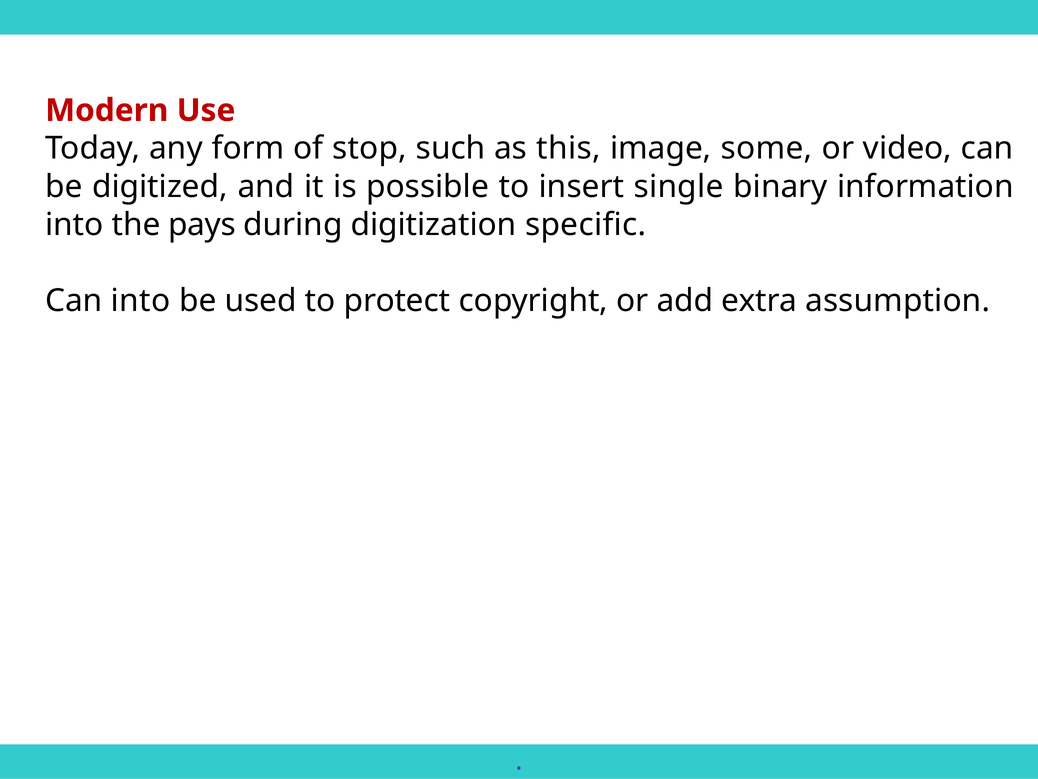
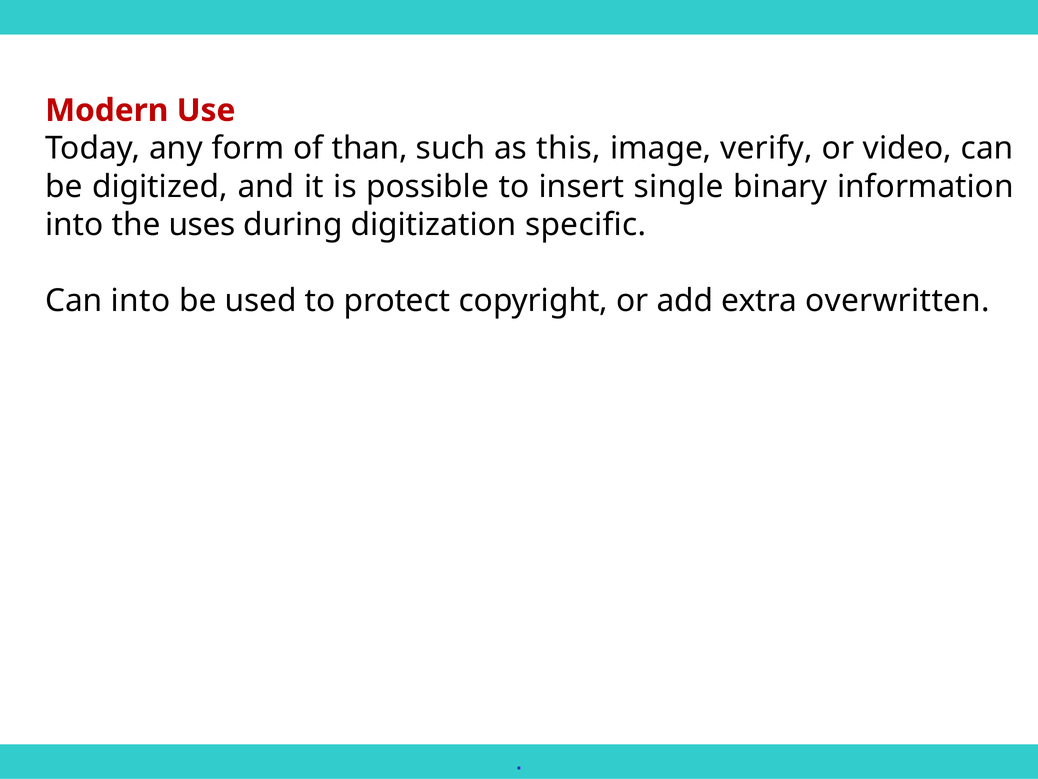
stop: stop -> than
some: some -> verify
pays: pays -> uses
assumption: assumption -> overwritten
